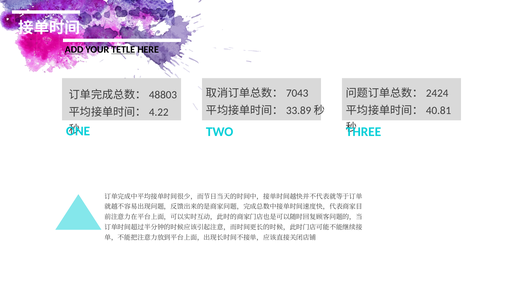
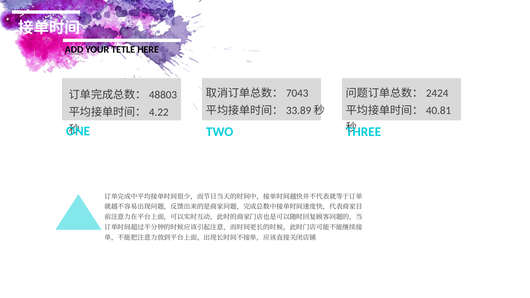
TETLE underline: present -> none
